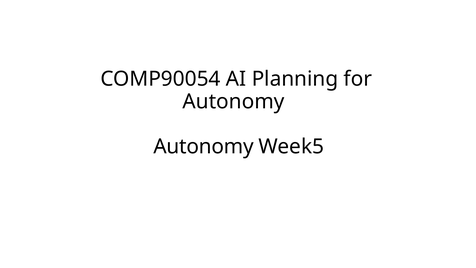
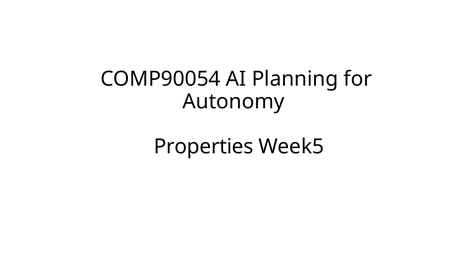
Autonomy at (204, 146): Autonomy -> Properties
